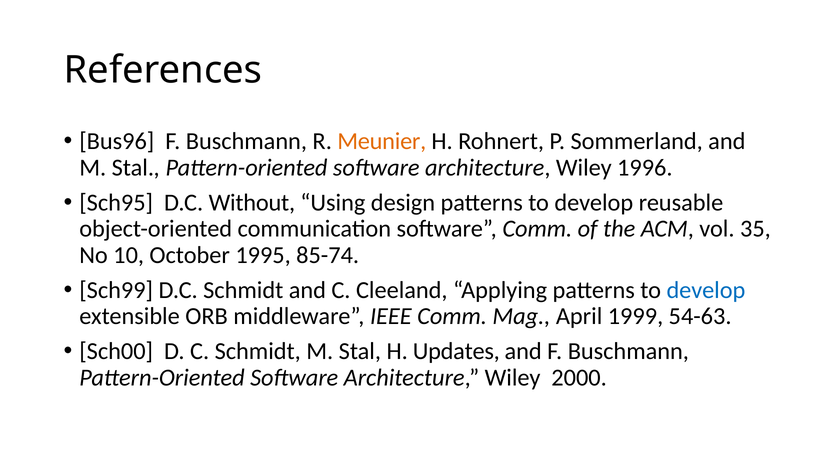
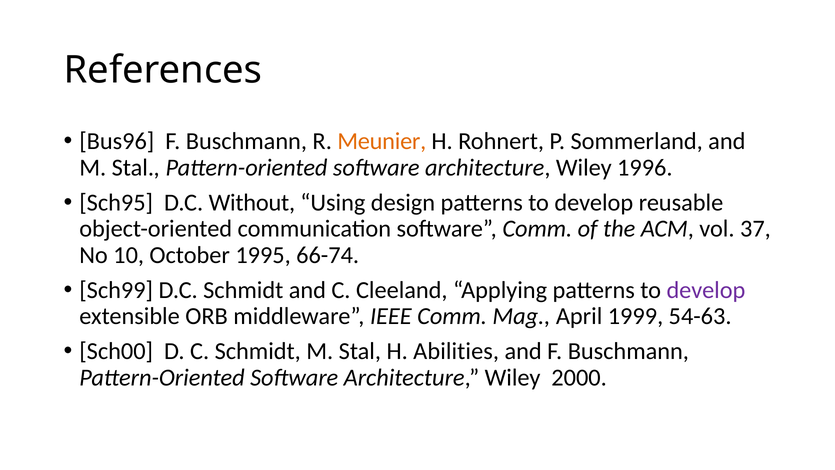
35: 35 -> 37
85-74: 85-74 -> 66-74
develop at (706, 290) colour: blue -> purple
Updates: Updates -> Abilities
